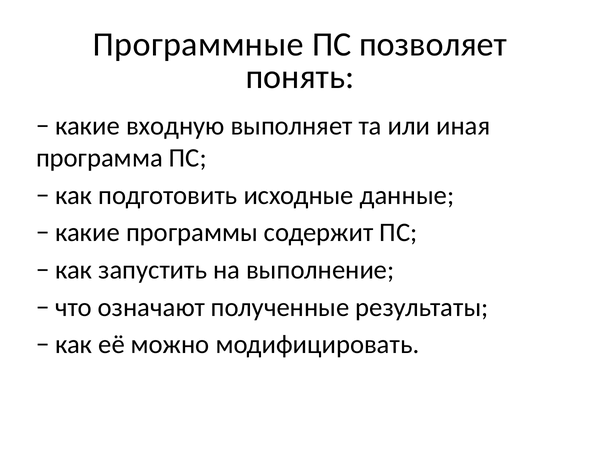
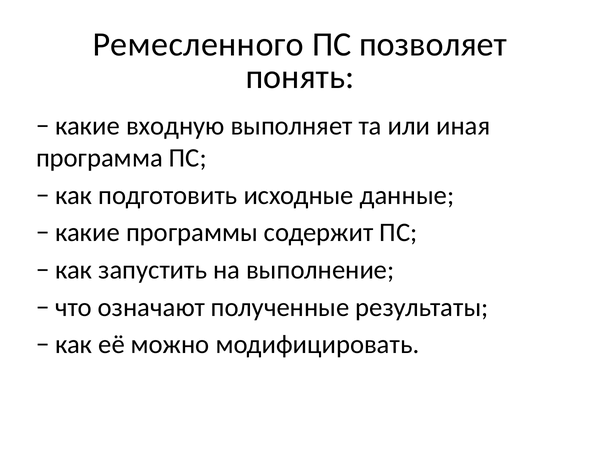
Программные: Программные -> Ремесленного
